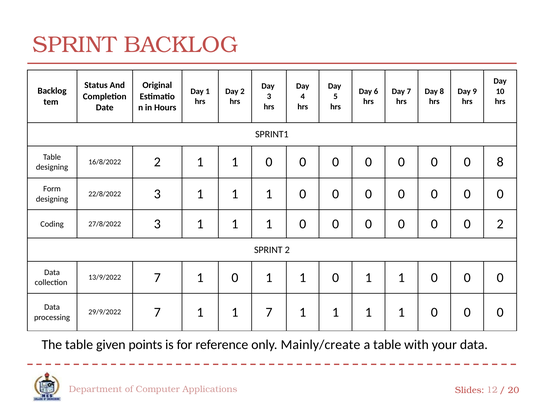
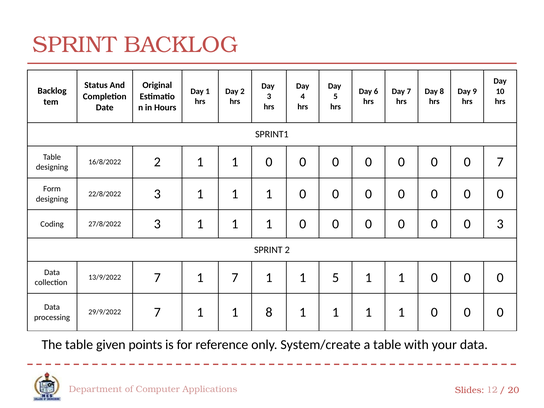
0 8: 8 -> 7
0 2: 2 -> 3
7 1 0: 0 -> 7
0 at (336, 278): 0 -> 5
1 7: 7 -> 8
Mainly/create: Mainly/create -> System/create
